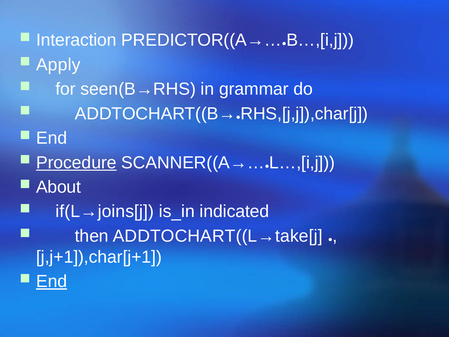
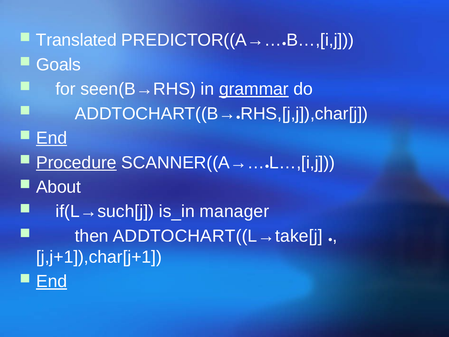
Interaction: Interaction -> Translated
Apply: Apply -> Goals
grammar underline: none -> present
End at (52, 138) underline: none -> present
if(L→joins[j: if(L→joins[j -> if(L→such[j
indicated: indicated -> manager
